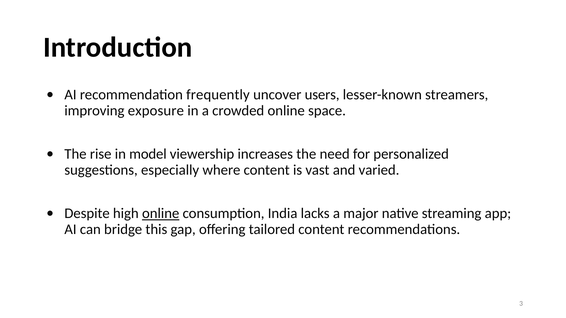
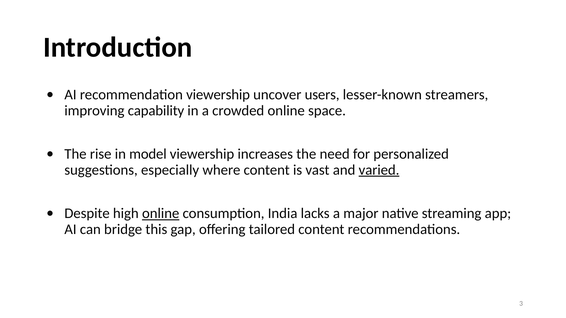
recommendation frequently: frequently -> viewership
exposure: exposure -> capability
varied underline: none -> present
